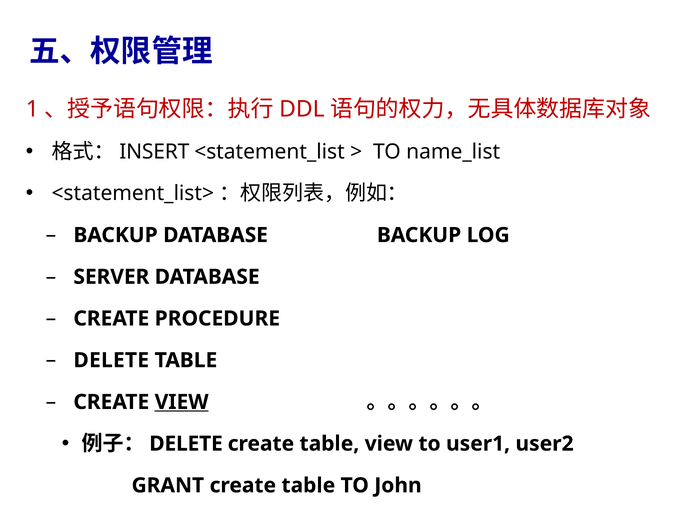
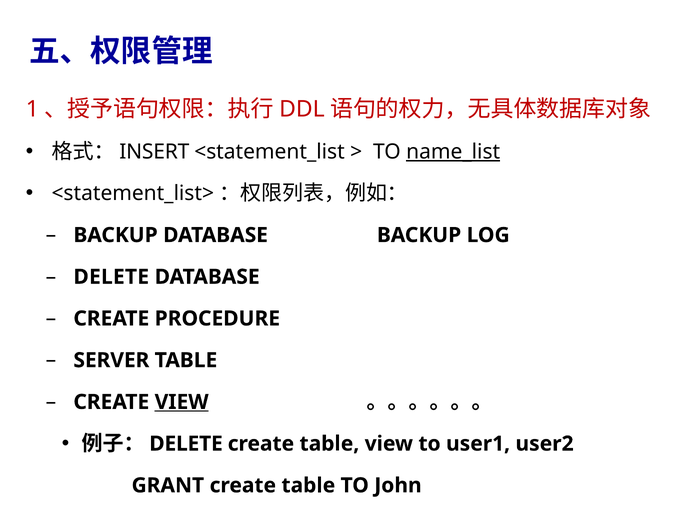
name_list underline: none -> present
SERVER at (111, 277): SERVER -> DELETE
DELETE at (111, 360): DELETE -> SERVER
